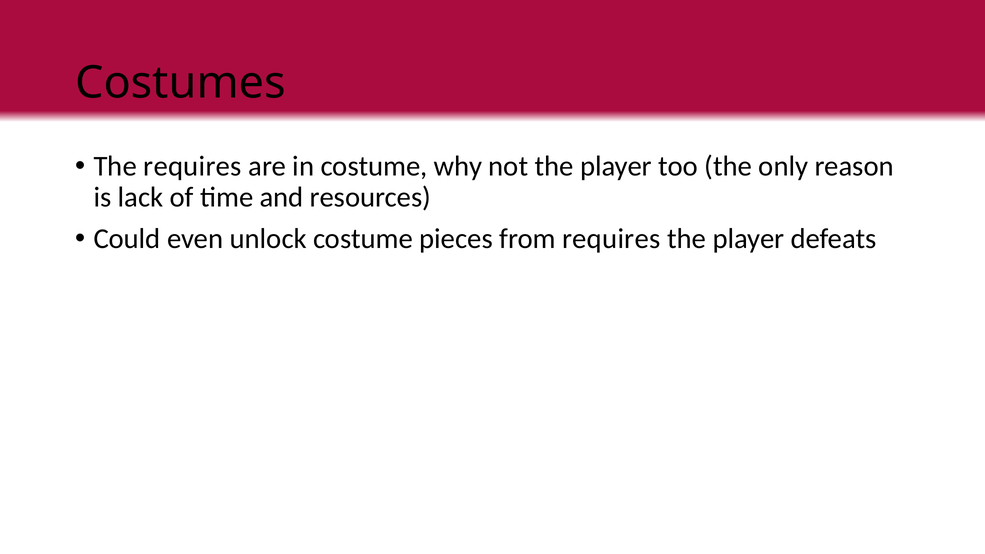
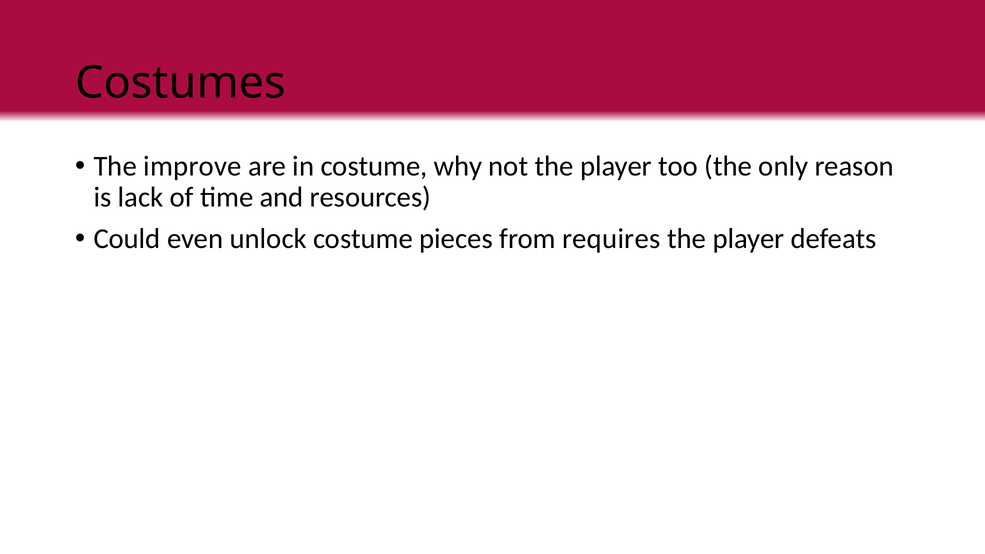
The requires: requires -> improve
